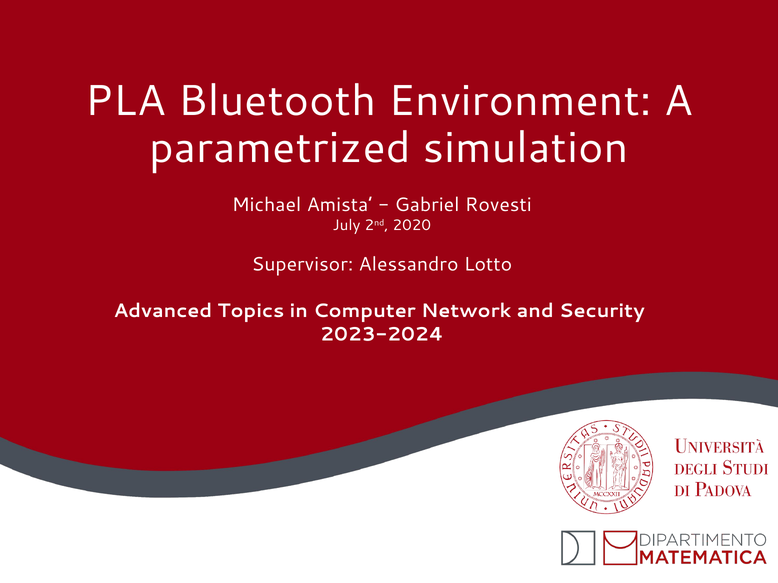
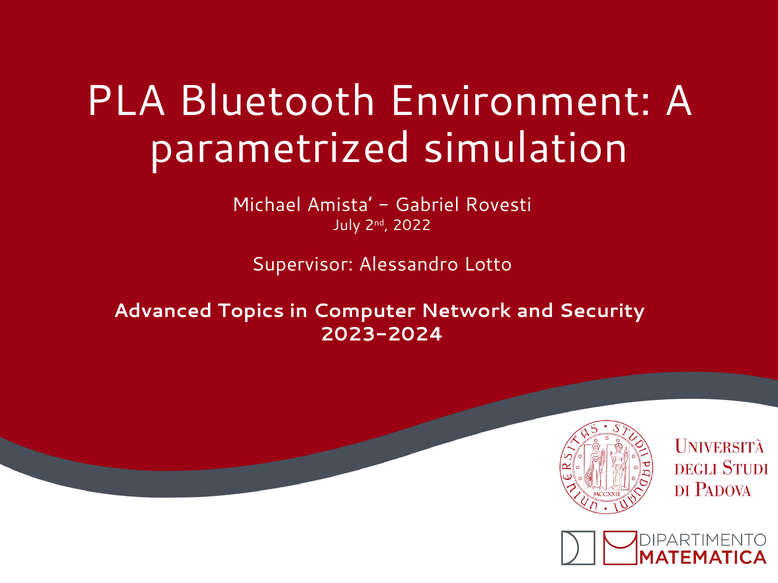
2020: 2020 -> 2022
